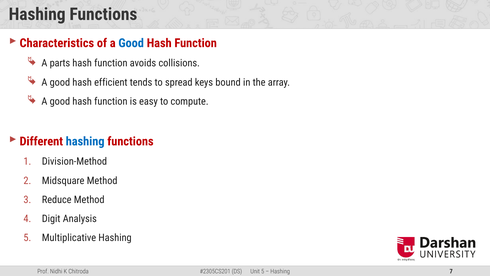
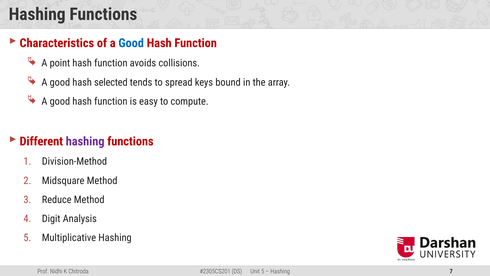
parts: parts -> point
efficient: efficient -> selected
hashing at (85, 141) colour: blue -> purple
